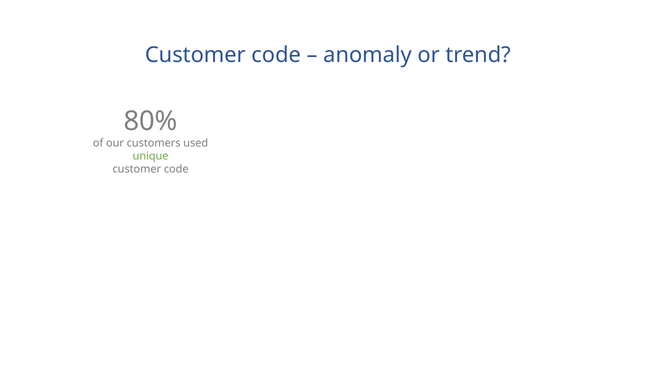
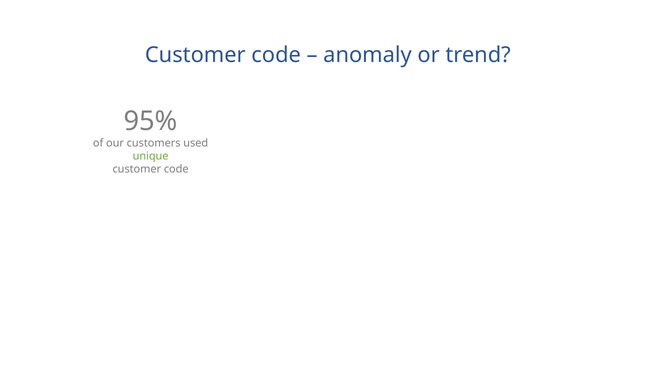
80%: 80% -> 95%
